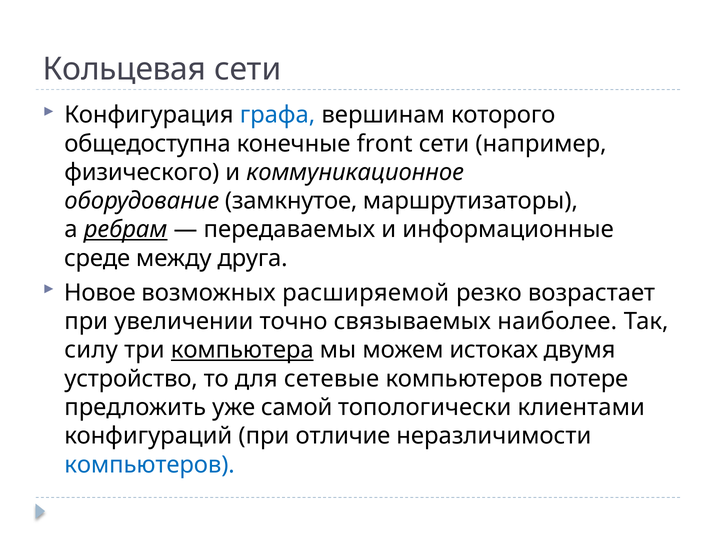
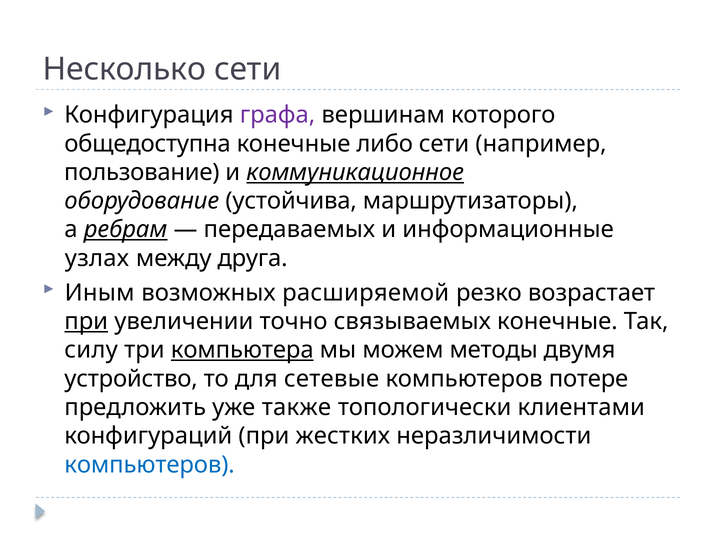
Кольцевая: Кольцевая -> Несколько
графа colour: blue -> purple
front: front -> либо
физического: физического -> пользование
коммуникационное underline: none -> present
замкнутое: замкнутое -> устойчива
среде: среде -> узлах
Новое: Новое -> Иным
при at (86, 321) underline: none -> present
связываемых наиболее: наиболее -> конечные
истоках: истоках -> методы
самой: самой -> также
отличие: отличие -> жестких
